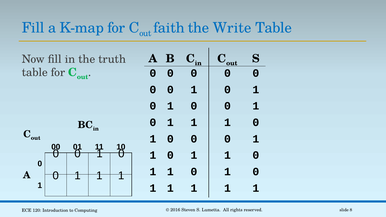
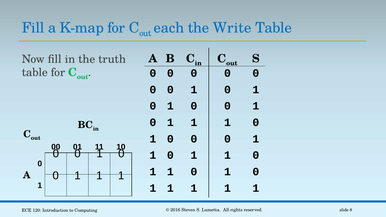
faith: faith -> each
